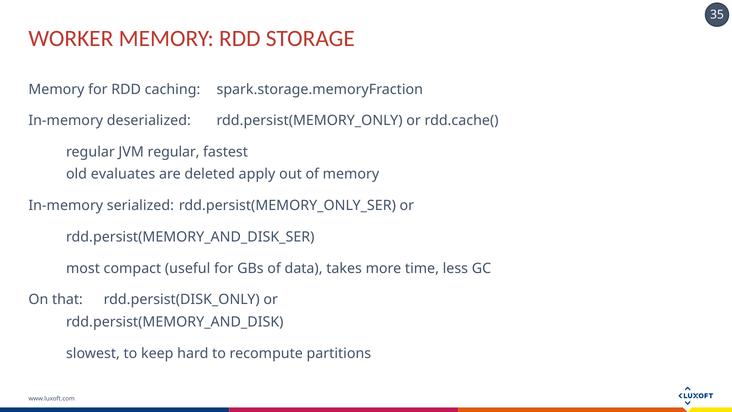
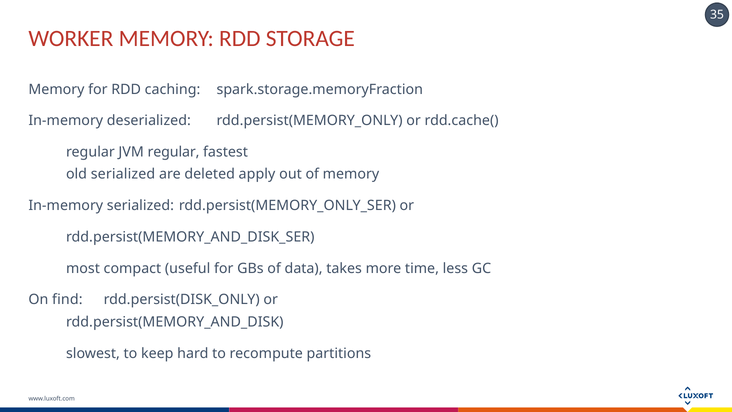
old evaluates: evaluates -> serialized
that: that -> find
